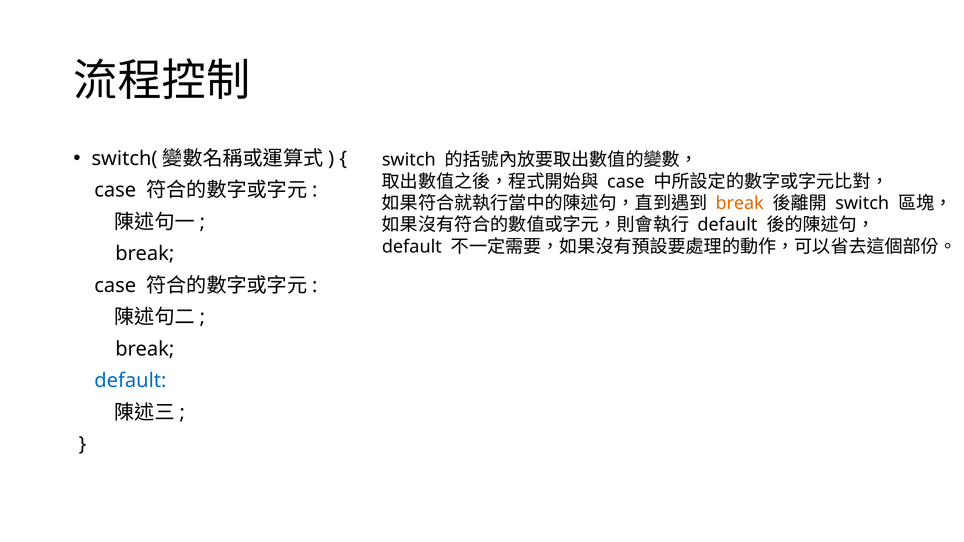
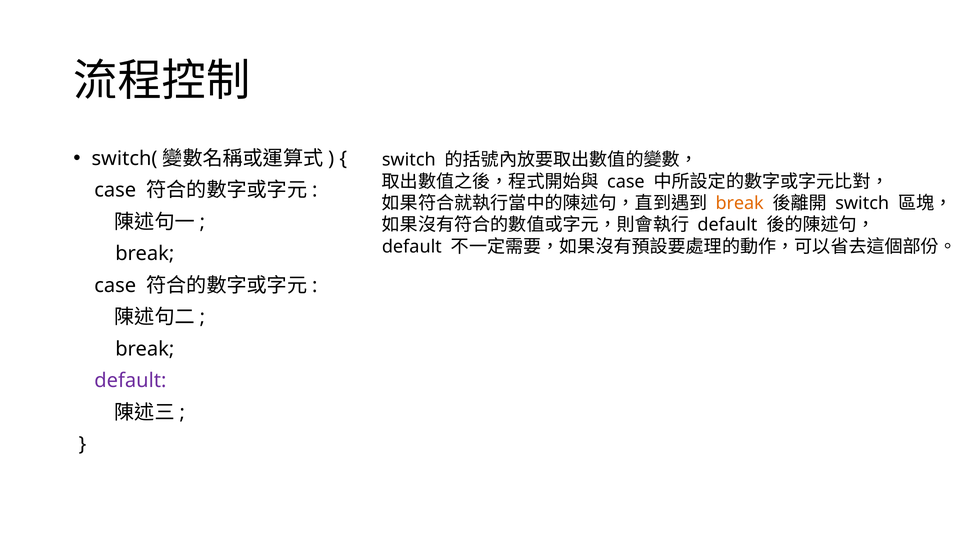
default at (130, 381) colour: blue -> purple
